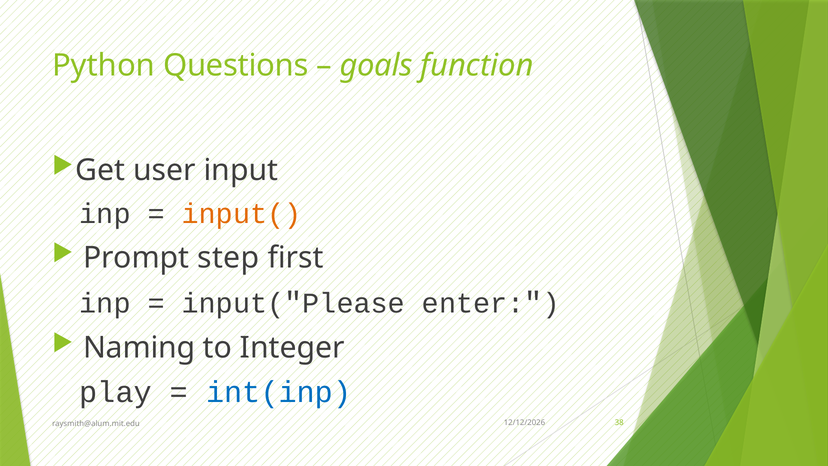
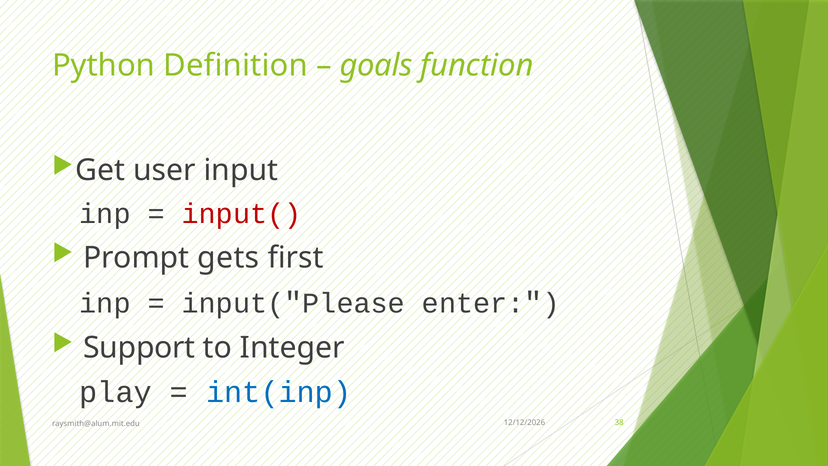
Questions: Questions -> Definition
input( colour: orange -> red
step: step -> gets
Naming: Naming -> Support
